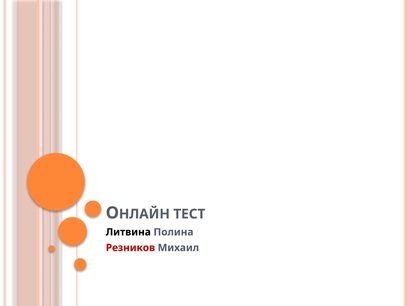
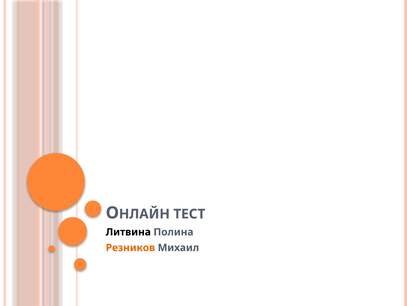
Резников colour: red -> orange
